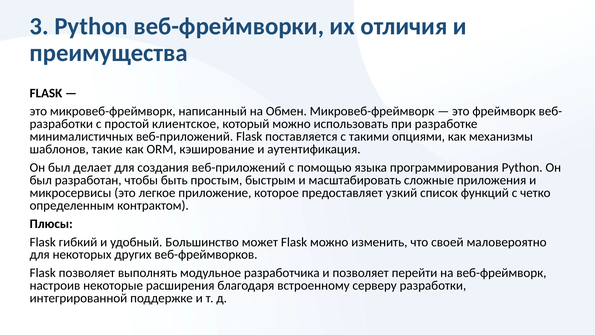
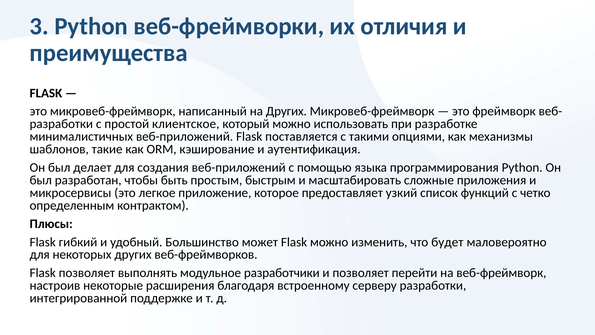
на Обмен: Обмен -> Других
своей: своей -> будет
разработчика: разработчика -> разработчики
